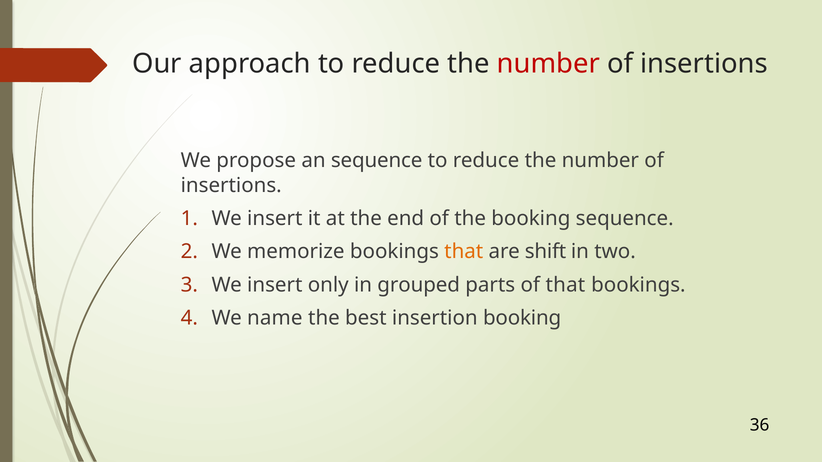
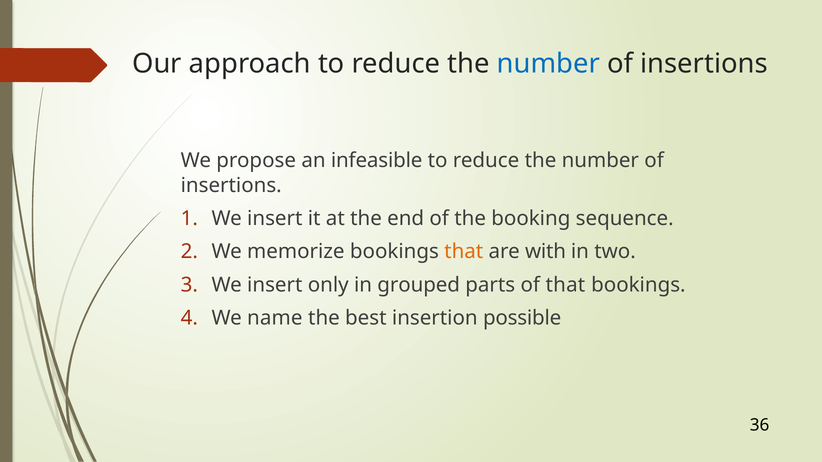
number at (548, 64) colour: red -> blue
an sequence: sequence -> infeasible
shift: shift -> with
insertion booking: booking -> possible
